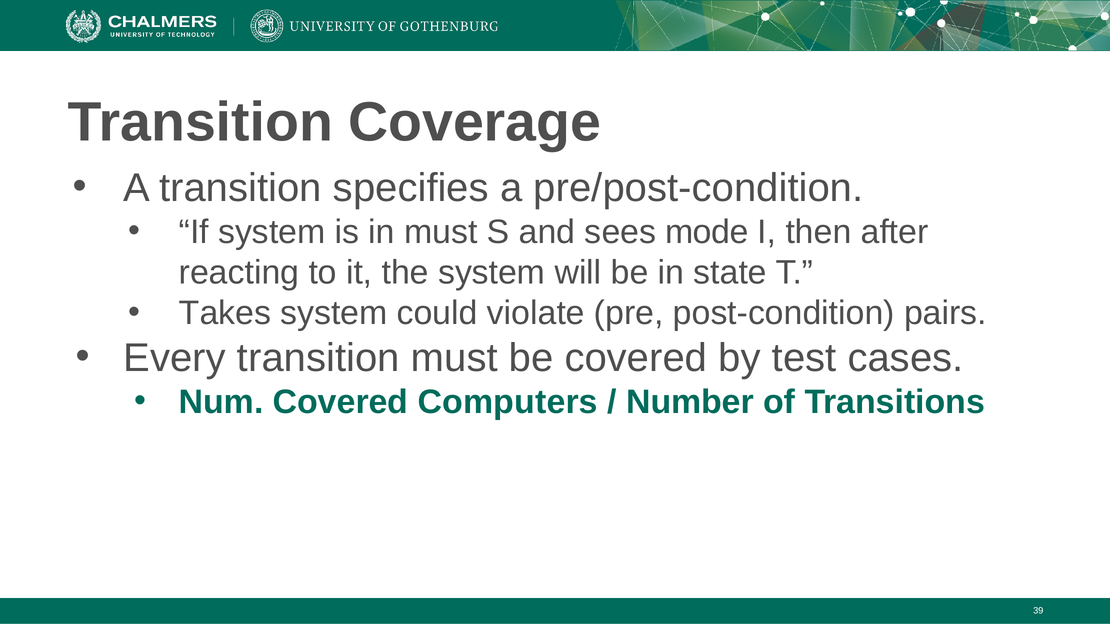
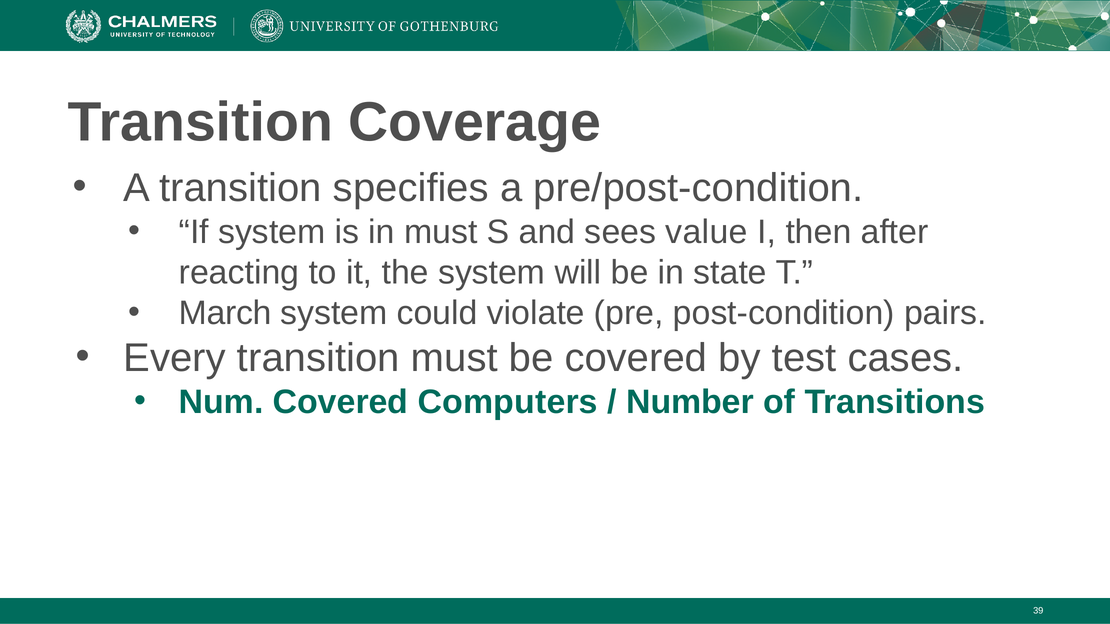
mode: mode -> value
Takes: Takes -> March
